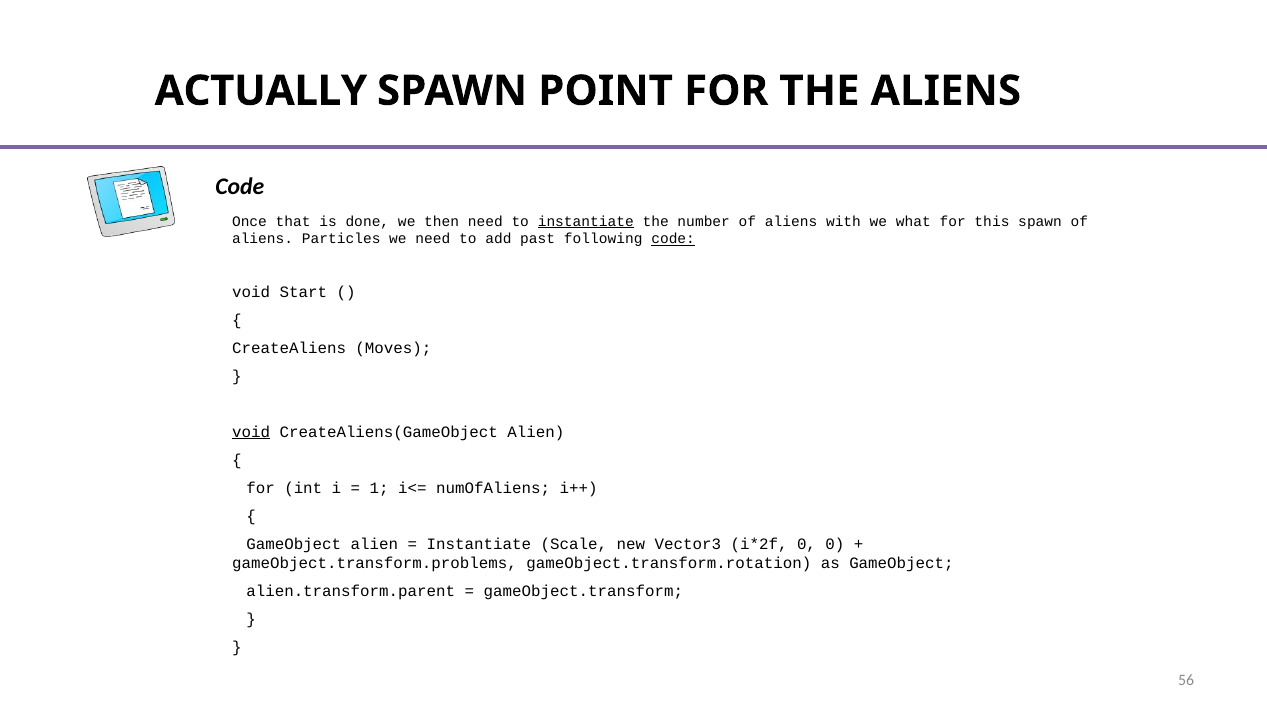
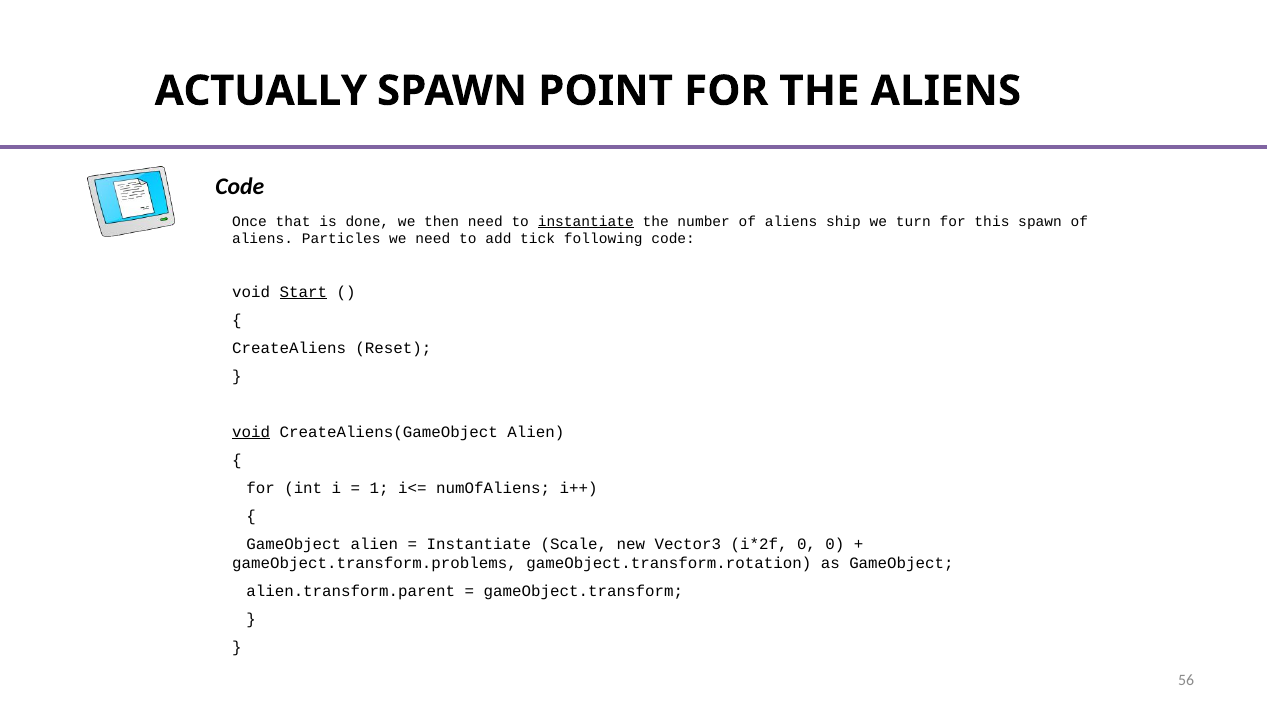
with: with -> ship
what: what -> turn
past: past -> tick
code at (673, 239) underline: present -> none
Start underline: none -> present
Moves: Moves -> Reset
